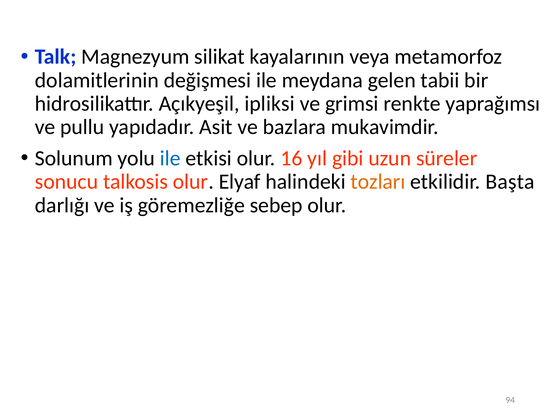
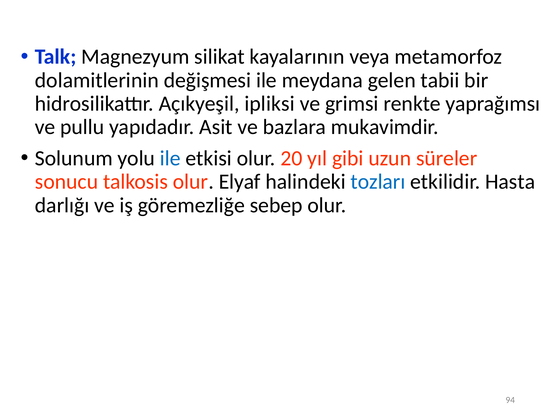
16: 16 -> 20
tozları colour: orange -> blue
Başta: Başta -> Hasta
